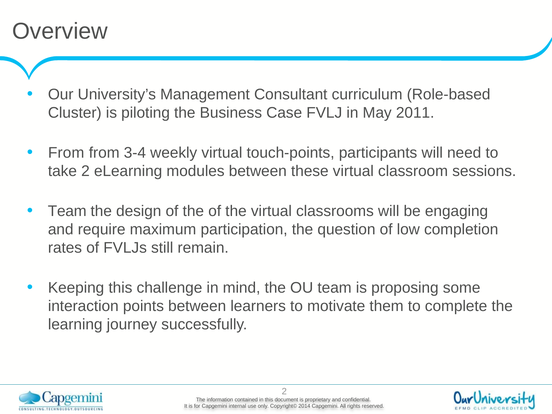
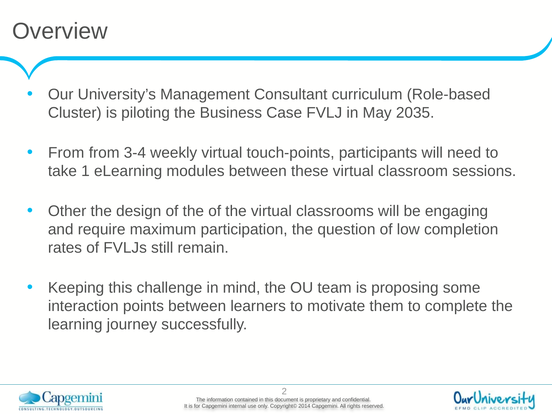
2011: 2011 -> 2035
take 2: 2 -> 1
Team at (67, 211): Team -> Other
